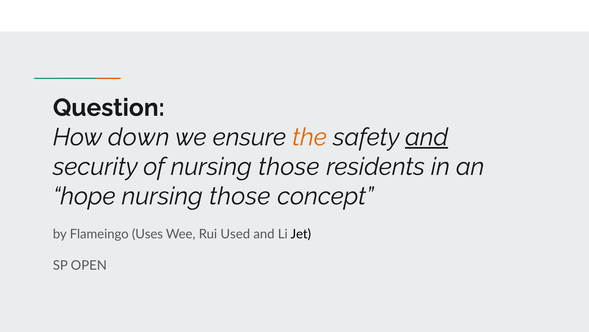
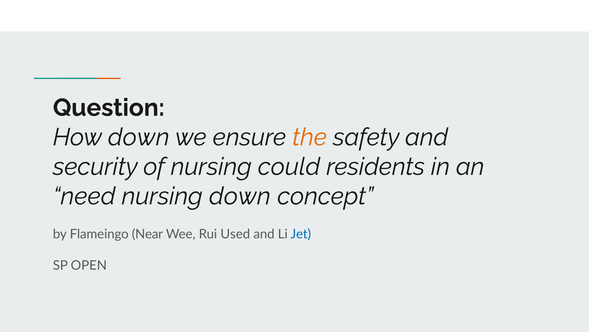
and at (427, 137) underline: present -> none
of nursing those: those -> could
hope: hope -> need
those at (240, 196): those -> down
Uses: Uses -> Near
Jet colour: black -> blue
